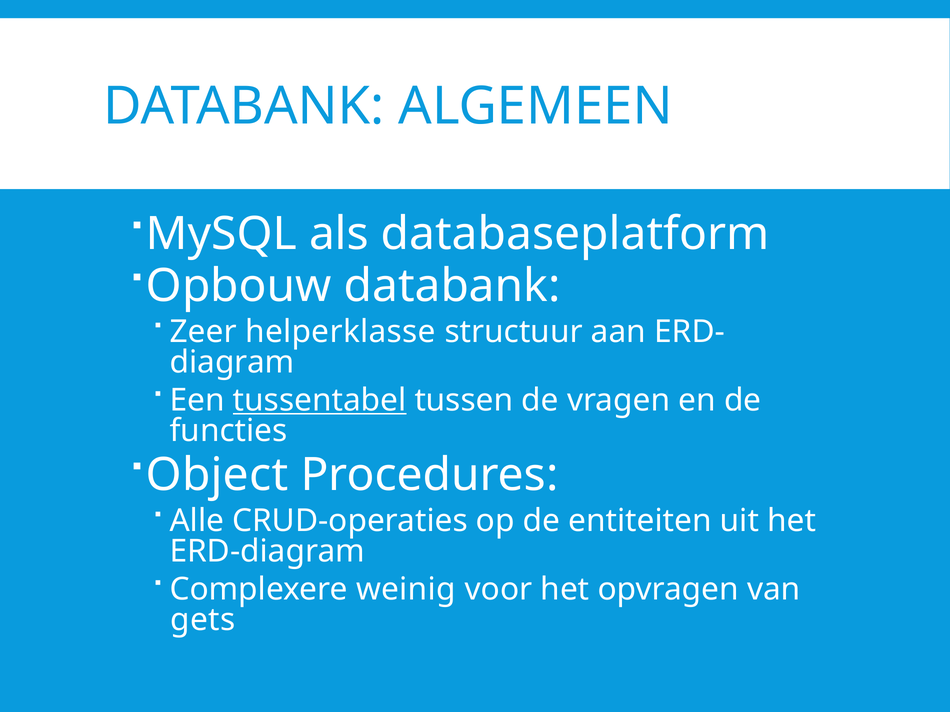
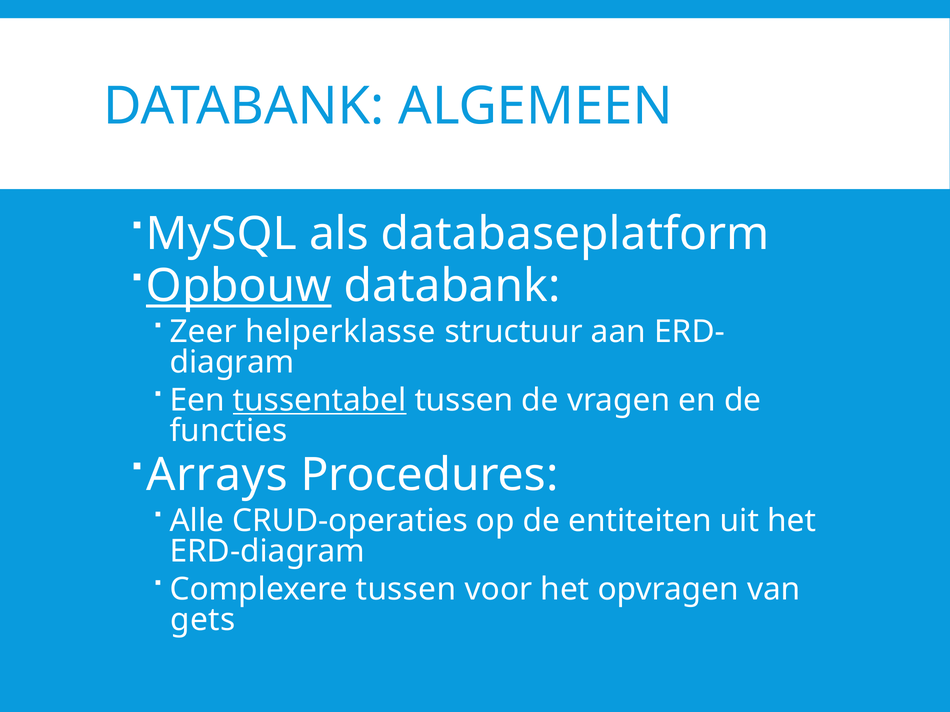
Opbouw underline: none -> present
Object: Object -> Arrays
Complexere weinig: weinig -> tussen
